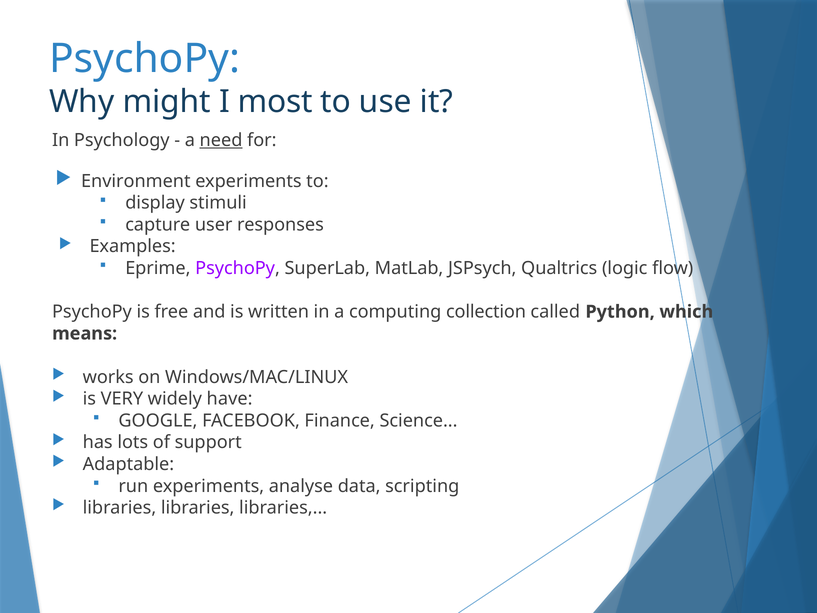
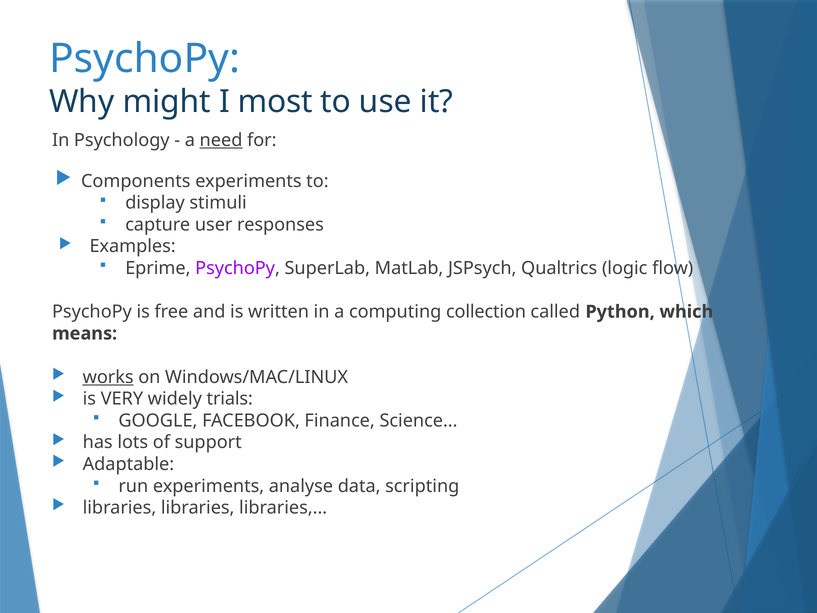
Environment: Environment -> Components
works underline: none -> present
have: have -> trials
